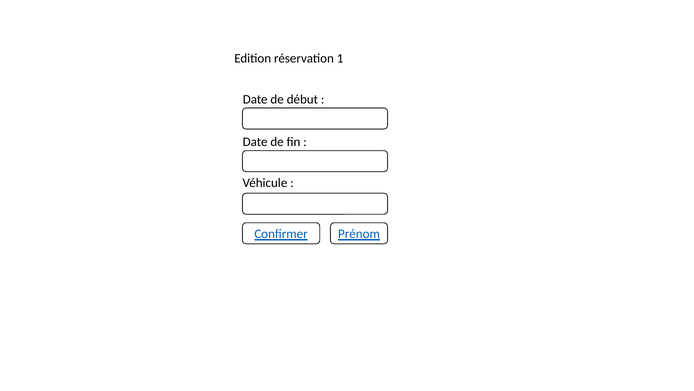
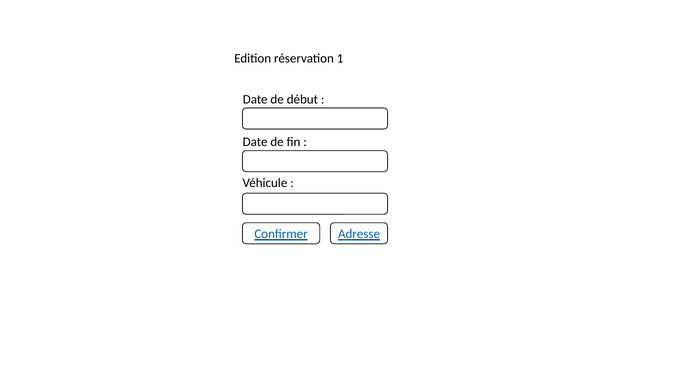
Prénom: Prénom -> Adresse
